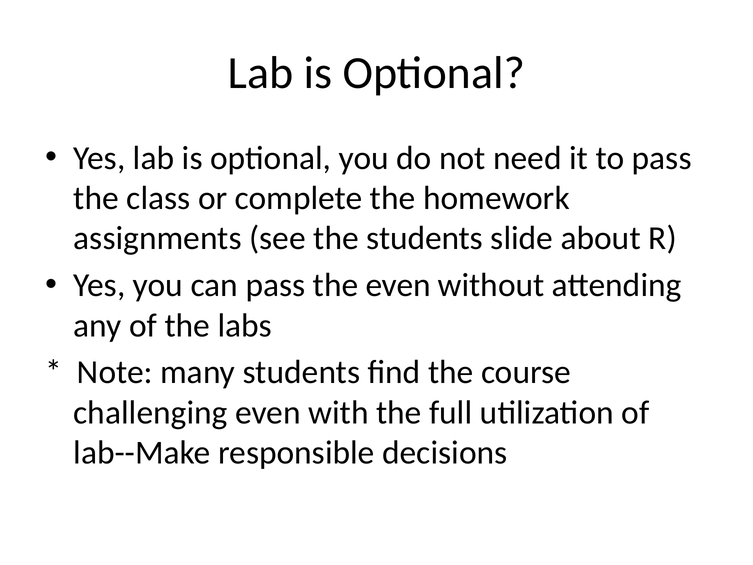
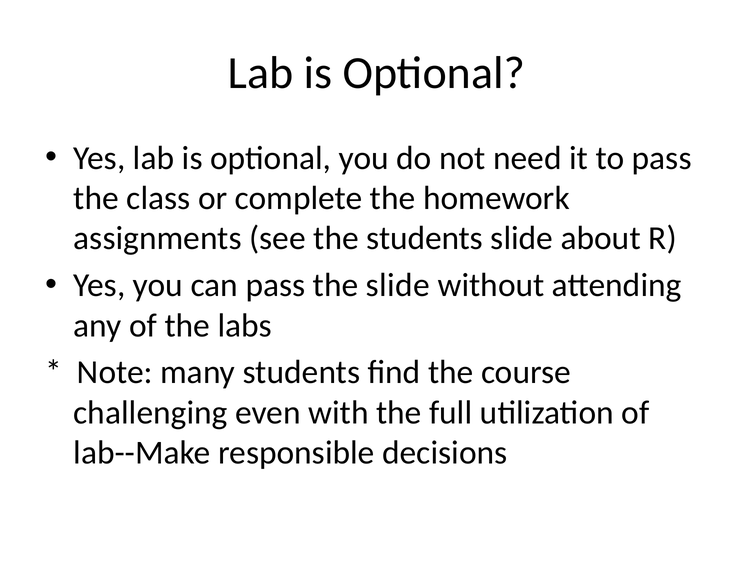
the even: even -> slide
